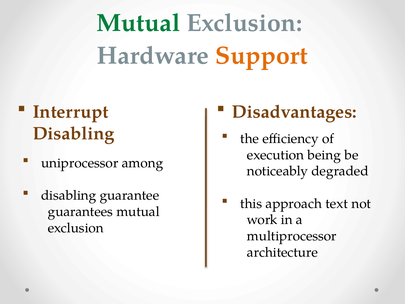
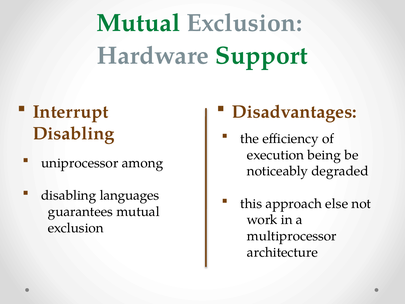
Support colour: orange -> green
guarantee: guarantee -> languages
text: text -> else
